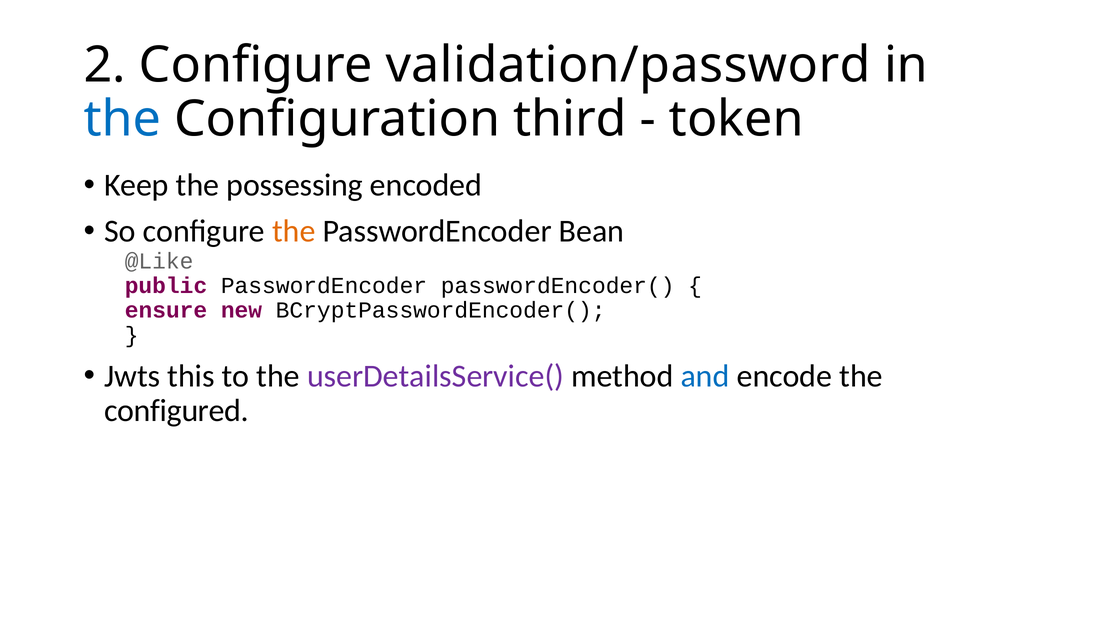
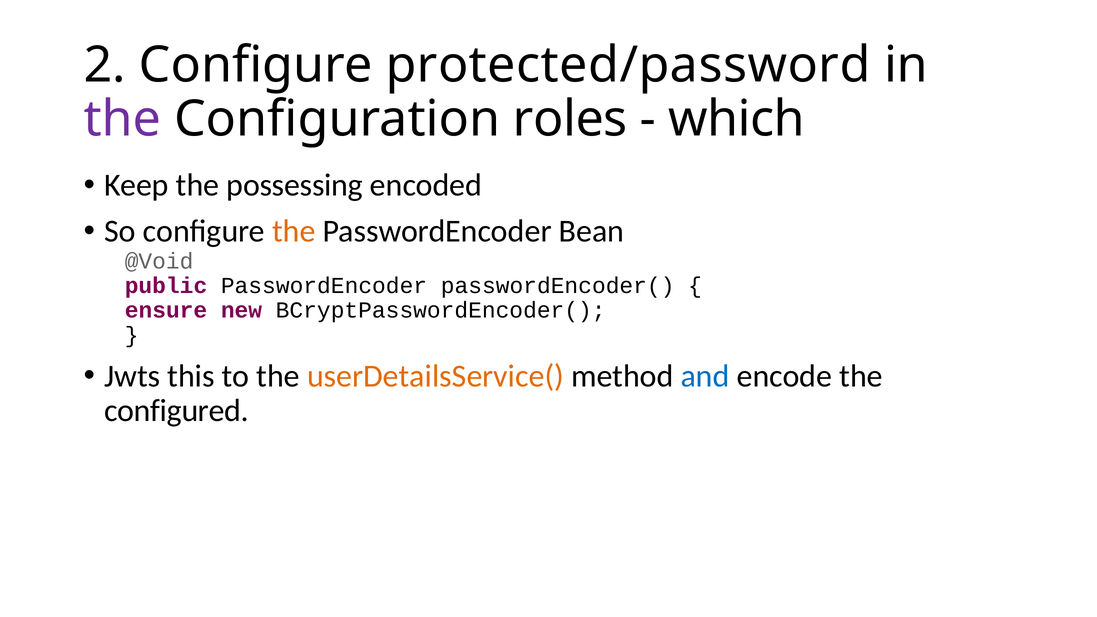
validation/password: validation/password -> protected/password
the at (122, 119) colour: blue -> purple
third: third -> roles
token: token -> which
@Like: @Like -> @Void
userDetailsService( colour: purple -> orange
